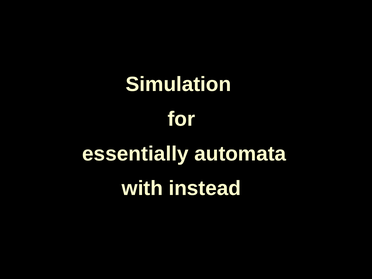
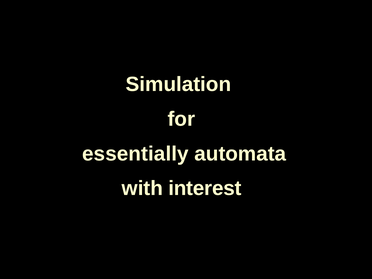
instead: instead -> interest
